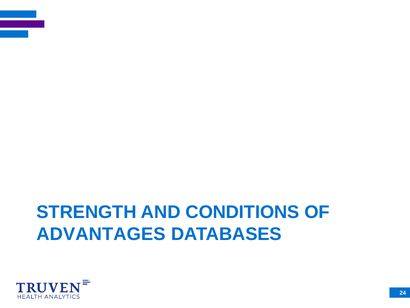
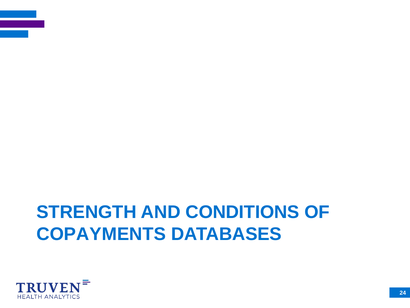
ADVANTAGES: ADVANTAGES -> COPAYMENTS
